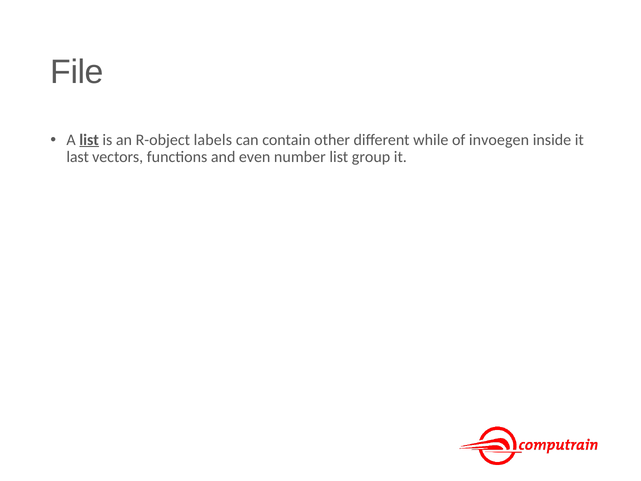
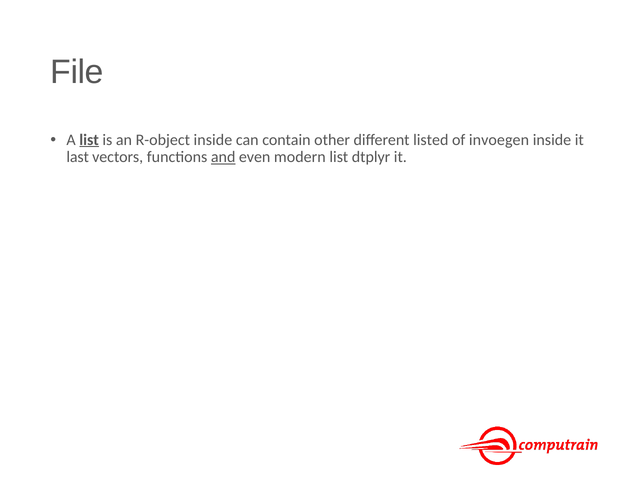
R-object labels: labels -> inside
while: while -> listed
and underline: none -> present
number: number -> modern
group: group -> dtplyr
